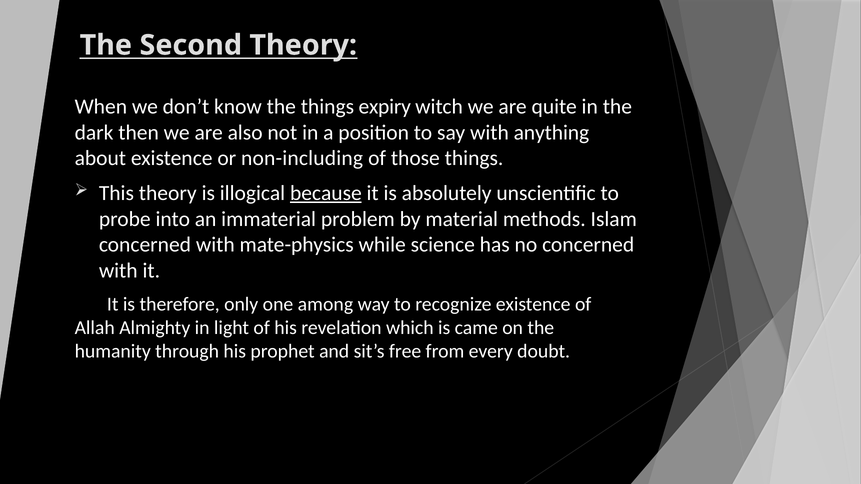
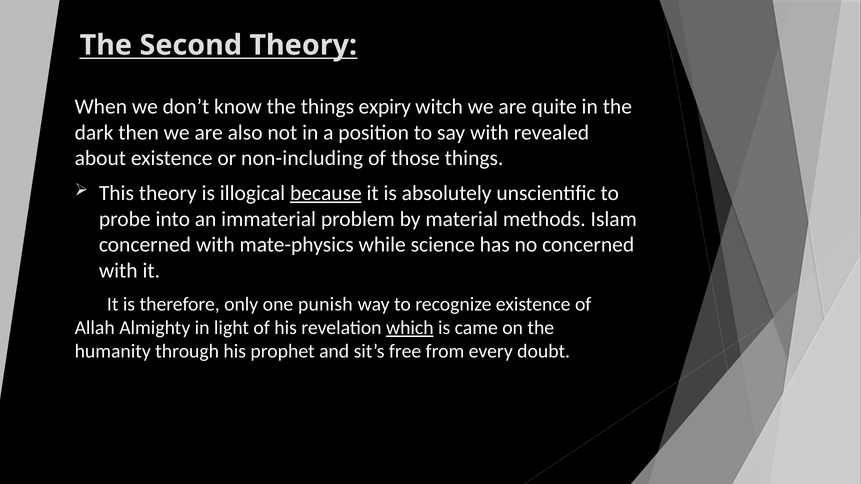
anything: anything -> revealed
among: among -> punish
which underline: none -> present
